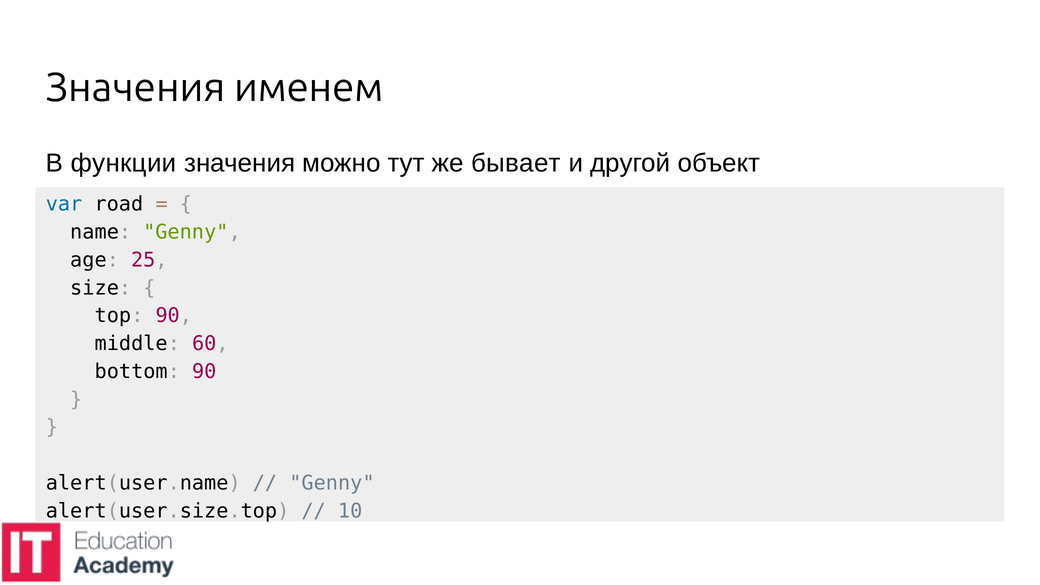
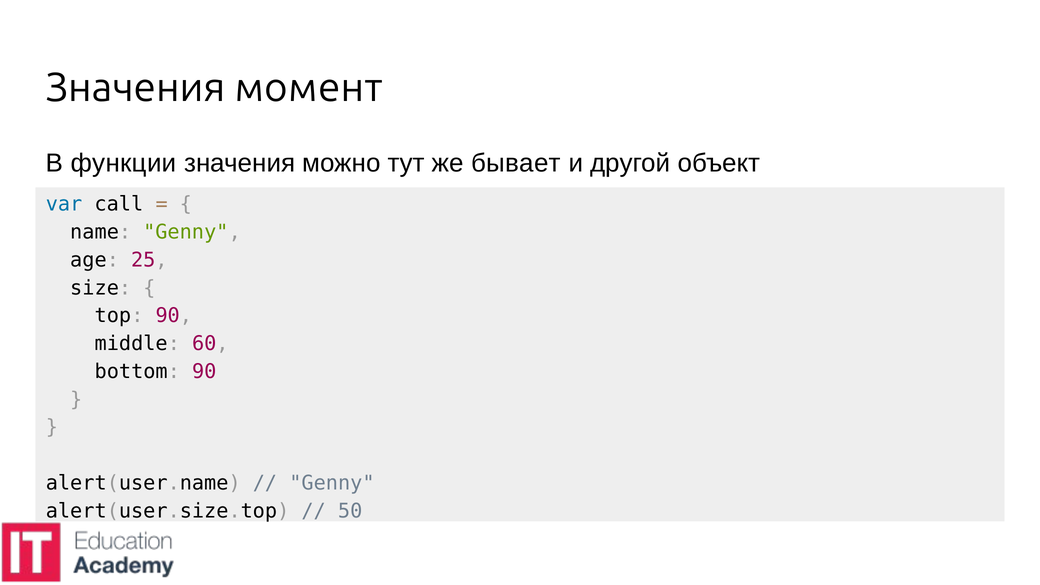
именем: именем -> момент
road: road -> call
10: 10 -> 50
